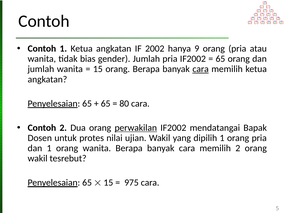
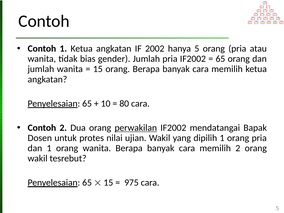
hanya 9: 9 -> 5
cara at (201, 69) underline: present -> none
65 at (106, 104): 65 -> 10
